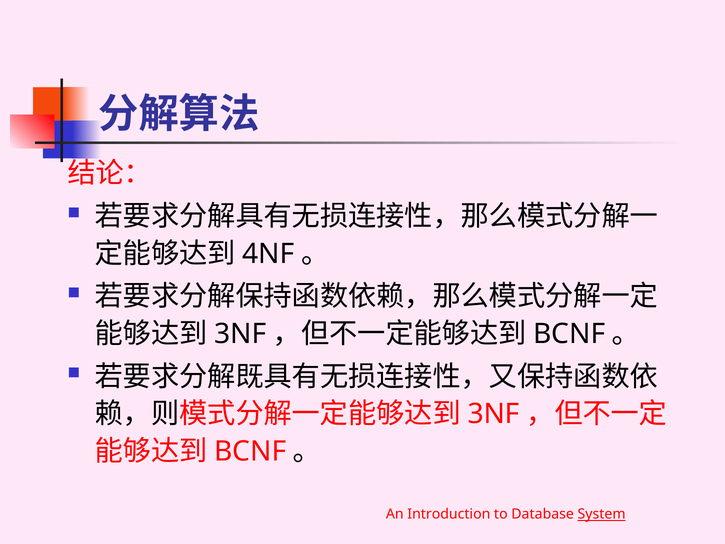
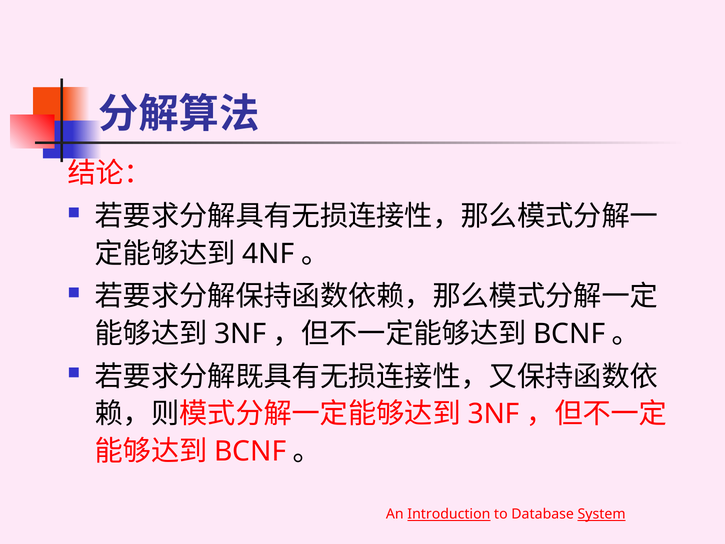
Introduction underline: none -> present
